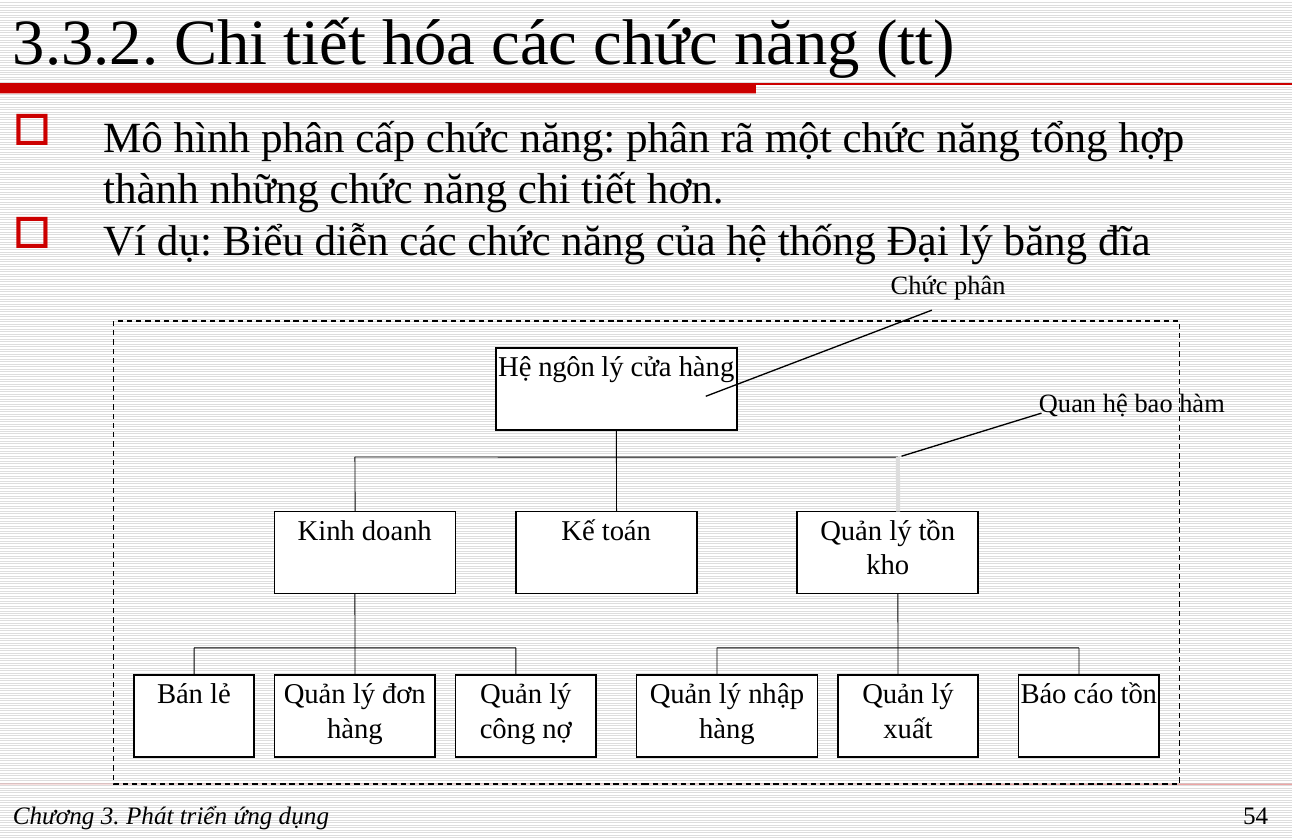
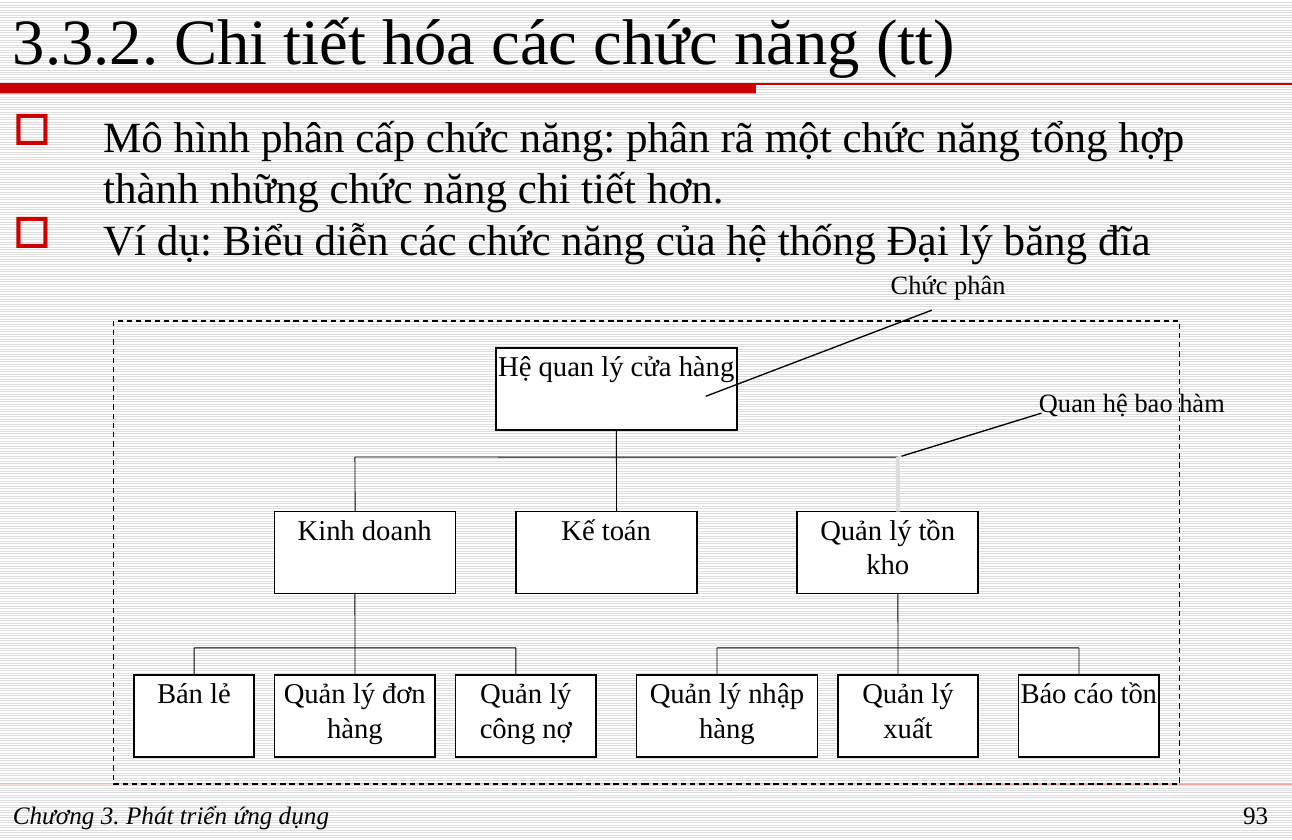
Hệ ngôn: ngôn -> quan
54: 54 -> 93
